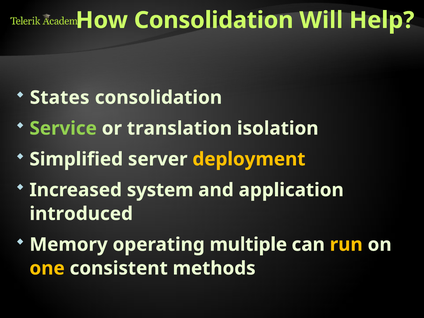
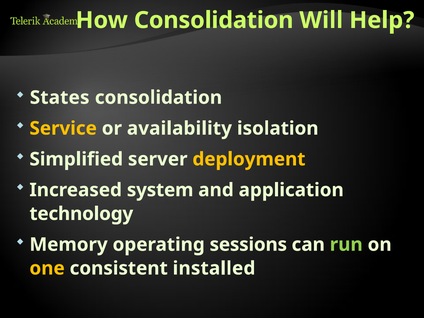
Service colour: light green -> yellow
translation: translation -> availability
introduced: introduced -> technology
multiple: multiple -> sessions
run colour: yellow -> light green
methods: methods -> installed
